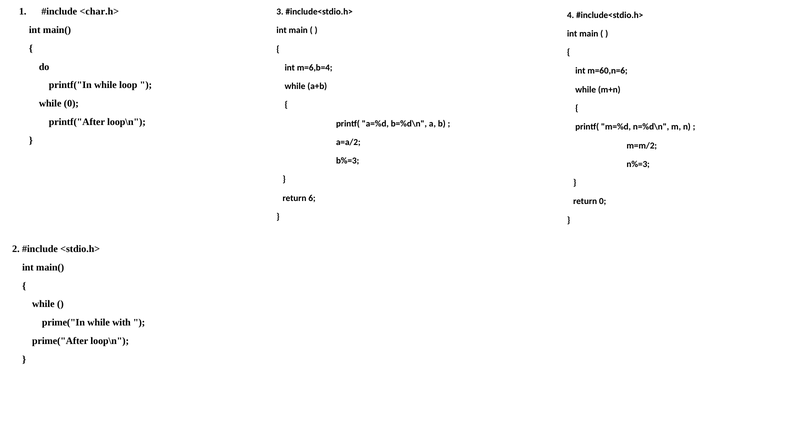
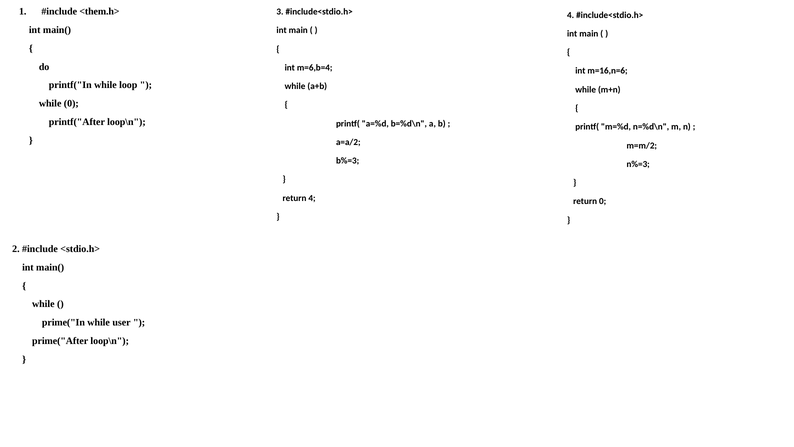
<char.h>: <char.h> -> <them.h>
m=60,n=6: m=60,n=6 -> m=16,n=6
return 6: 6 -> 4
with: with -> user
